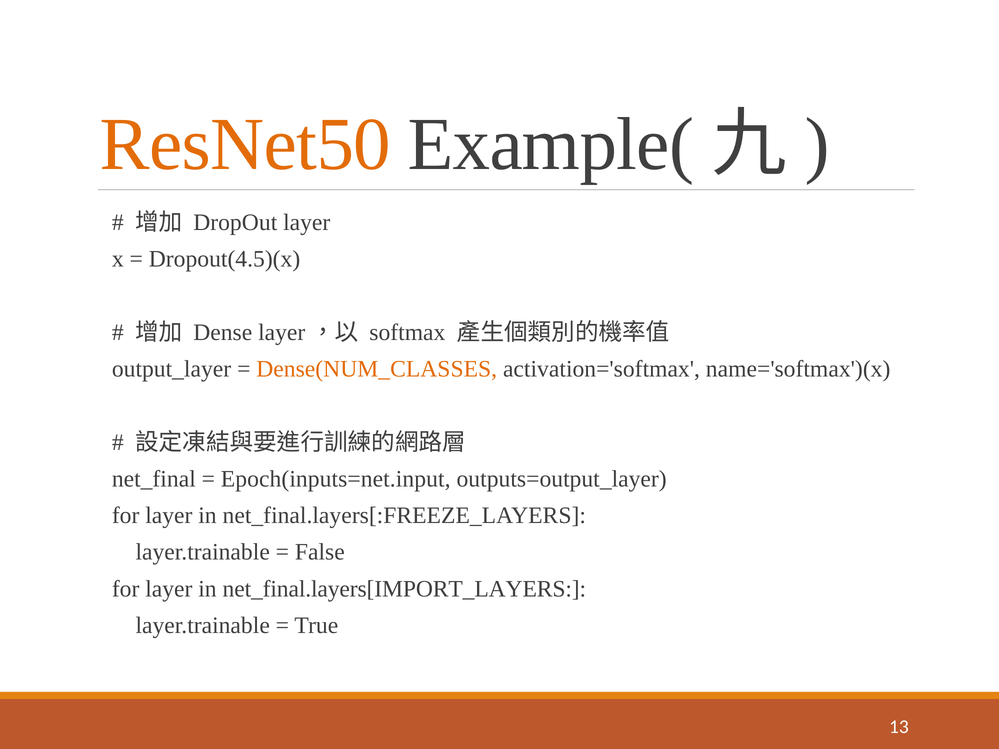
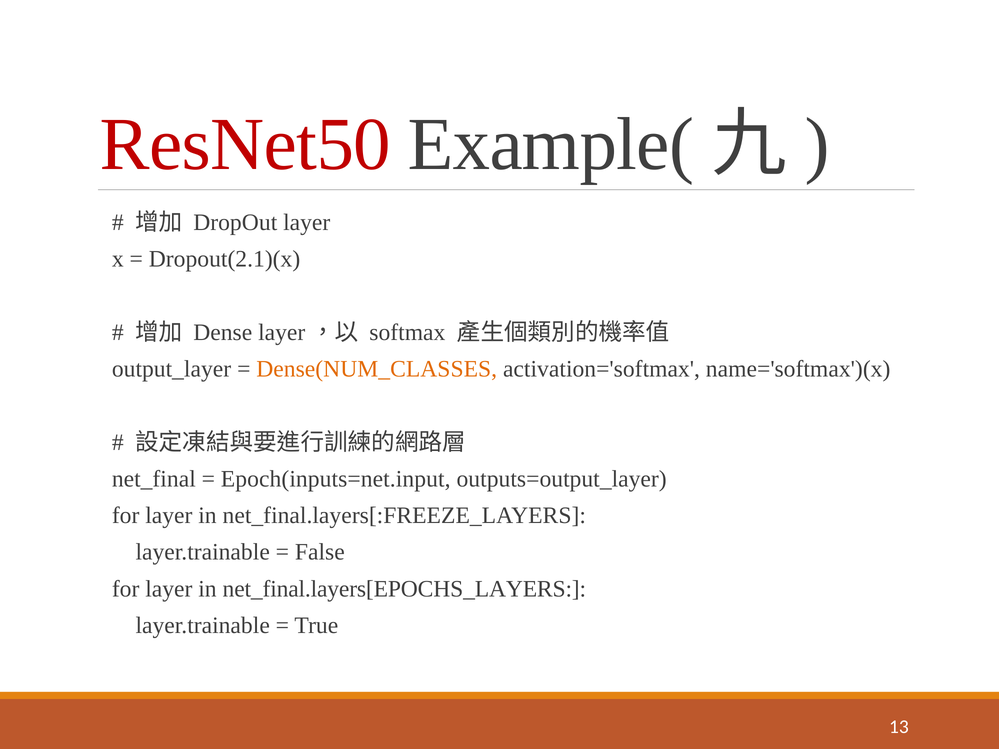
ResNet50 colour: orange -> red
Dropout(4.5)(x: Dropout(4.5)(x -> Dropout(2.1)(x
net_final.layers[IMPORT_LAYERS: net_final.layers[IMPORT_LAYERS -> net_final.layers[EPOCHS_LAYERS
